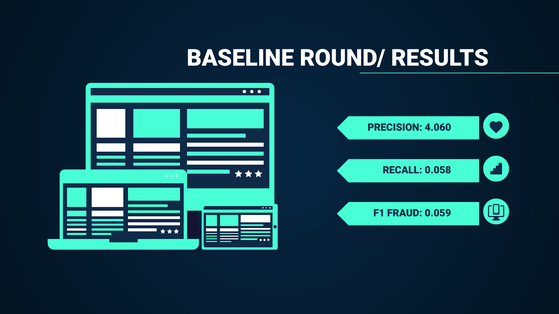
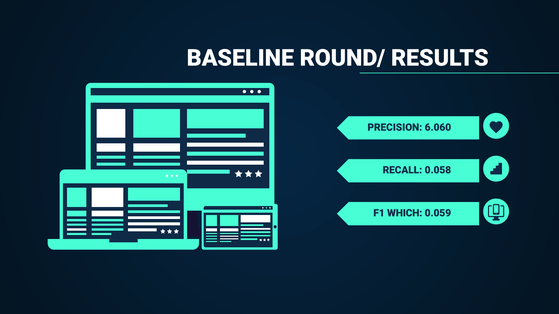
4.060: 4.060 -> 6.060
FRAUD: FRAUD -> WHICH
